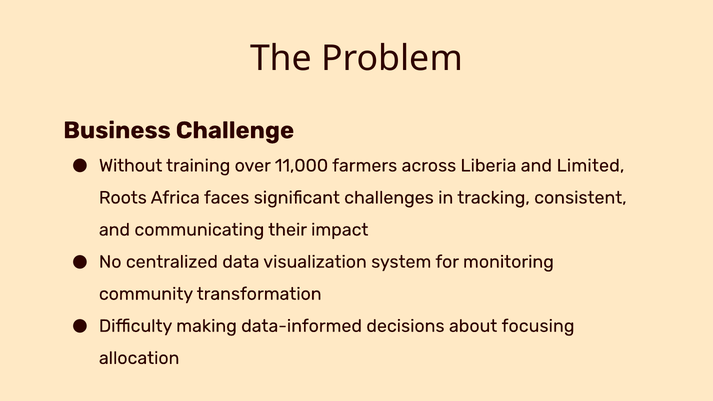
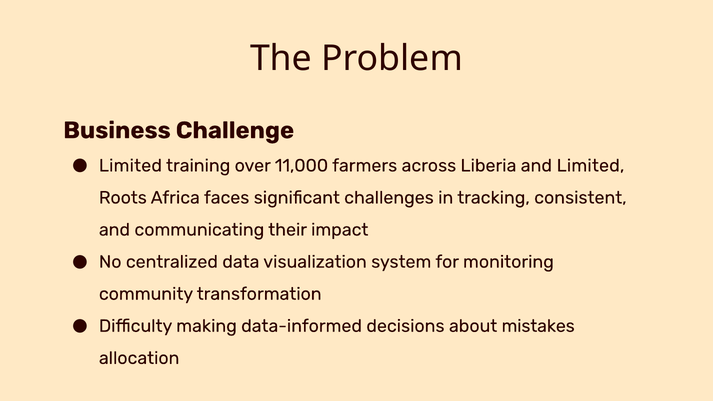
Without at (131, 166): Without -> Limited
focusing: focusing -> mistakes
